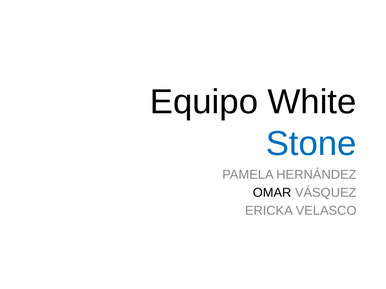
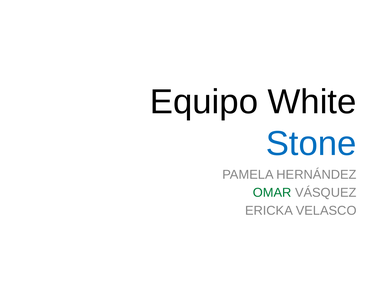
OMAR colour: black -> green
